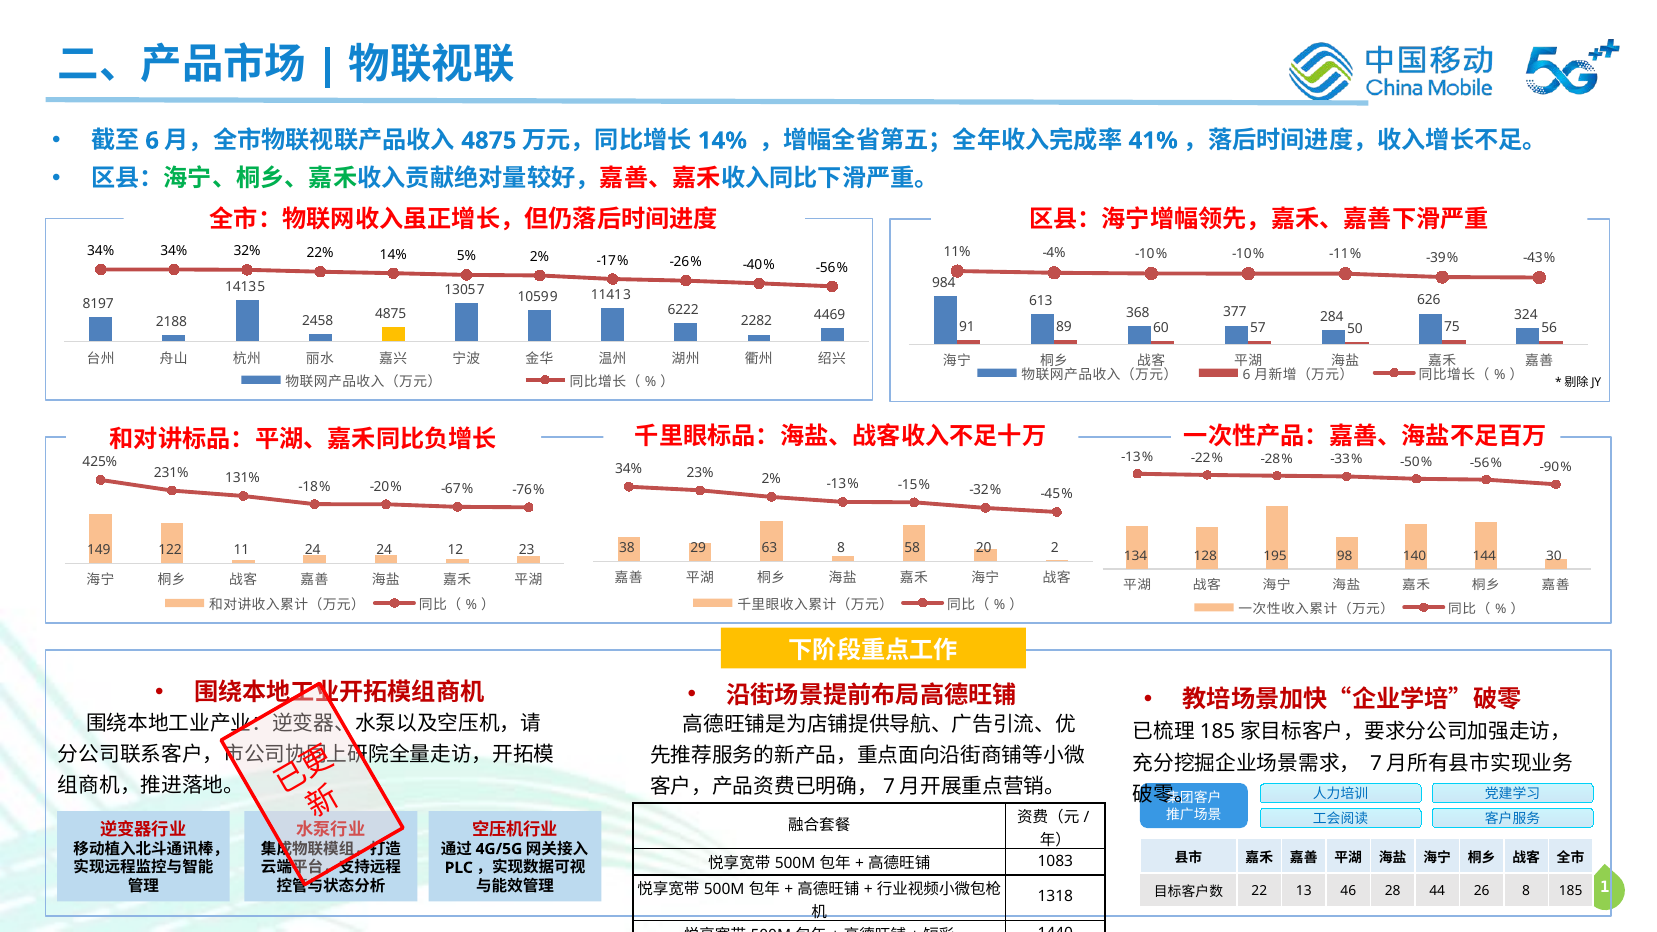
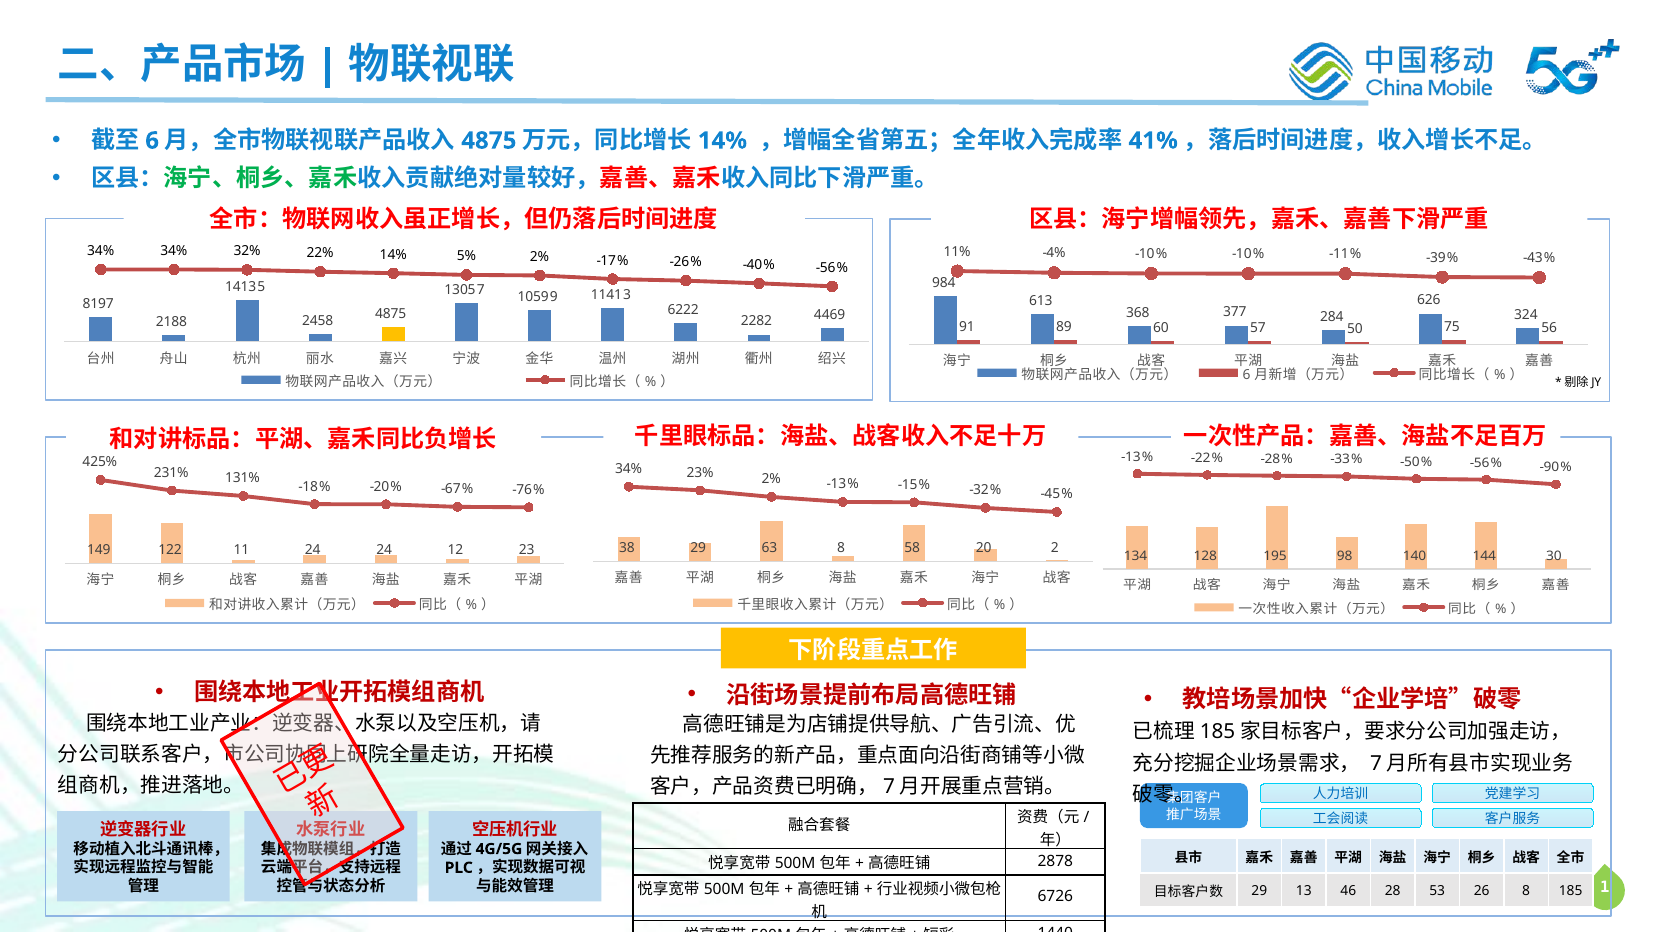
1083: 1083 -> 2878
22 at (1259, 891): 22 -> 29
44: 44 -> 53
1318: 1318 -> 6726
